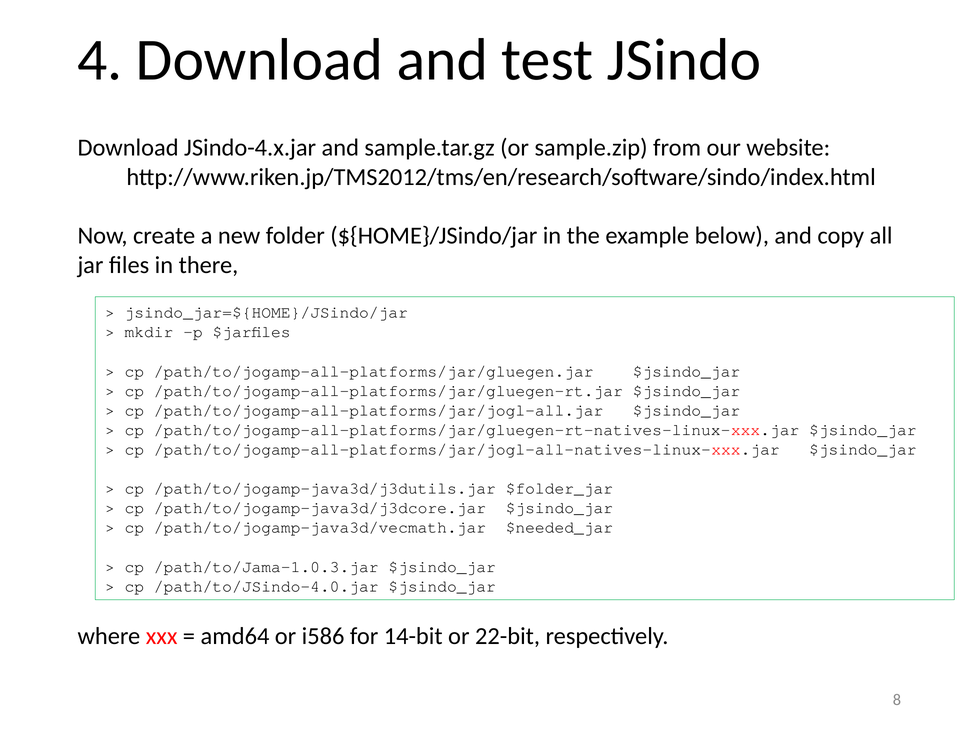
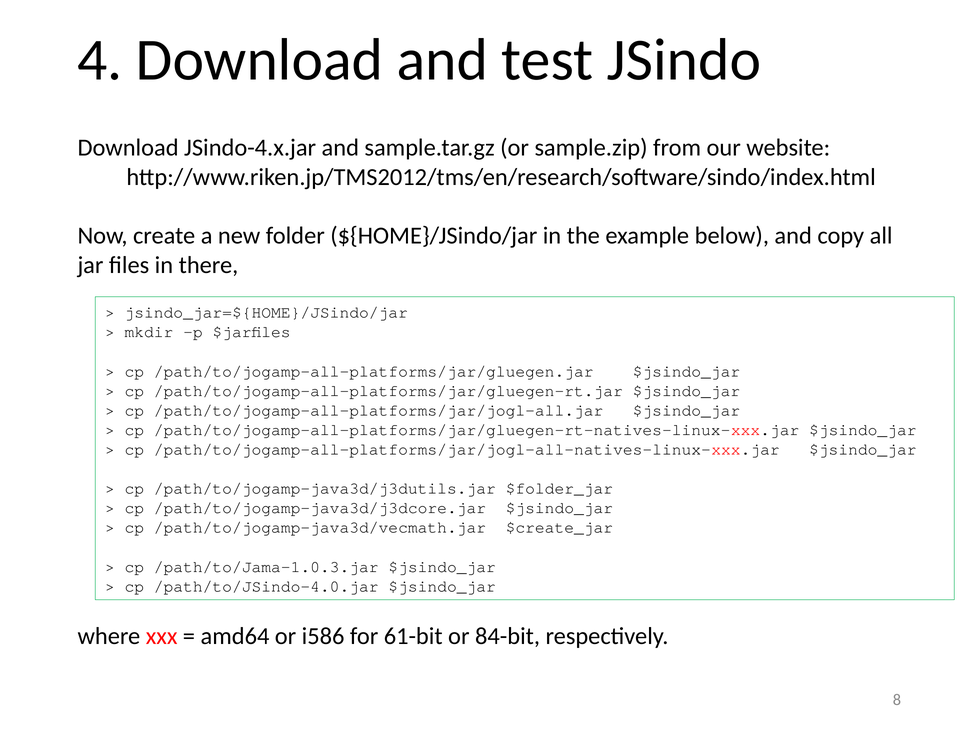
$needed_jar: $needed_jar -> $create_jar
14-bit: 14-bit -> 61-bit
22-bit: 22-bit -> 84-bit
